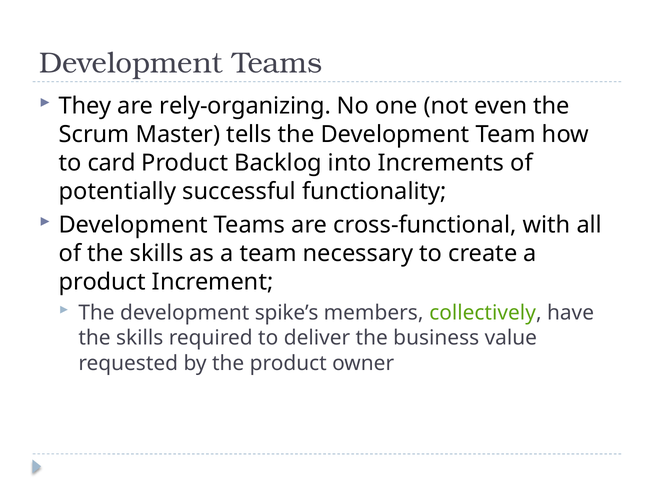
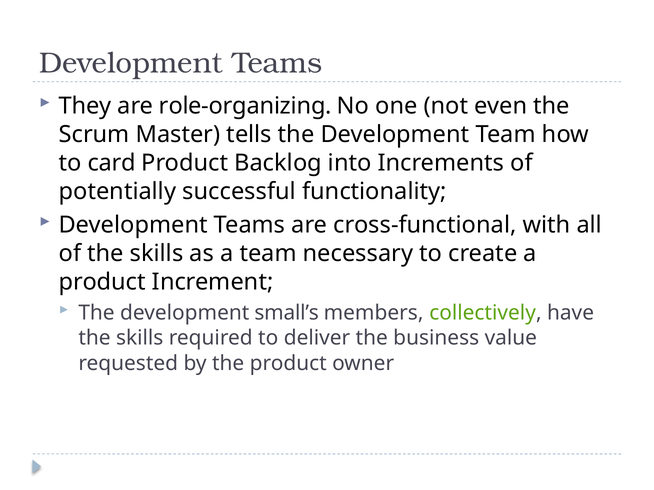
rely-organizing: rely-organizing -> role-organizing
spike’s: spike’s -> small’s
